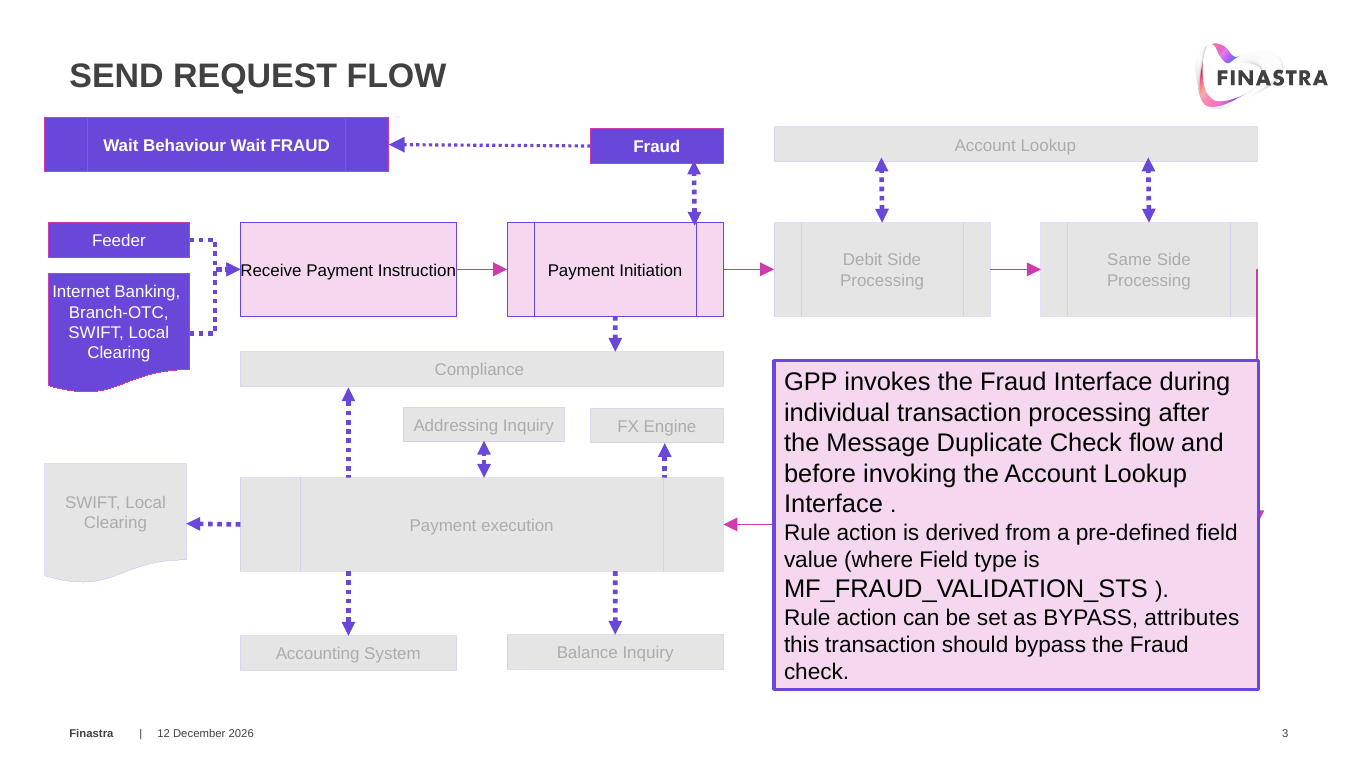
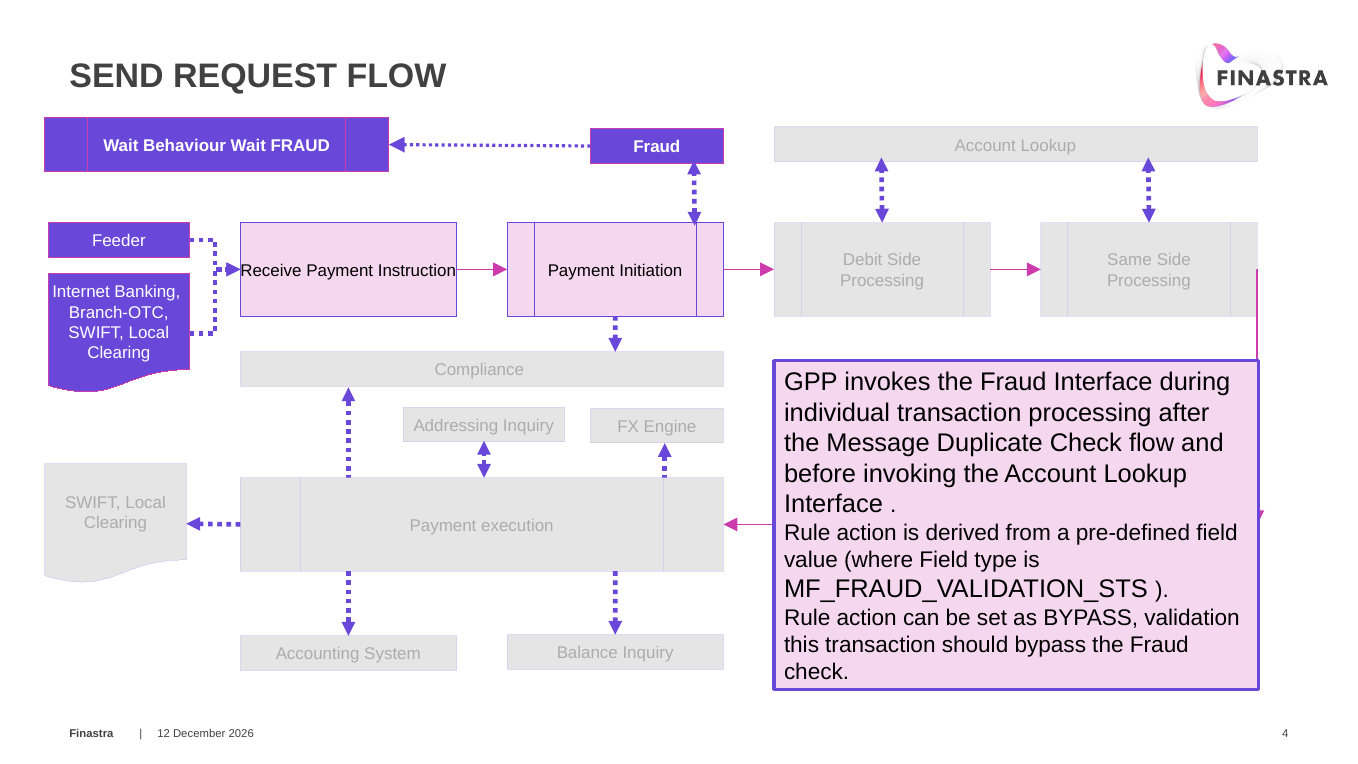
attributes: attributes -> validation
3: 3 -> 4
